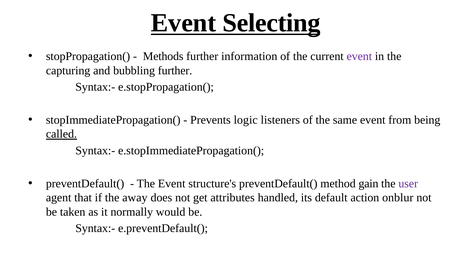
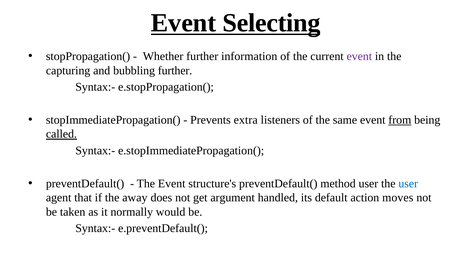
Methods: Methods -> Whether
logic: logic -> extra
from underline: none -> present
method gain: gain -> user
user at (408, 184) colour: purple -> blue
attributes: attributes -> argument
onblur: onblur -> moves
